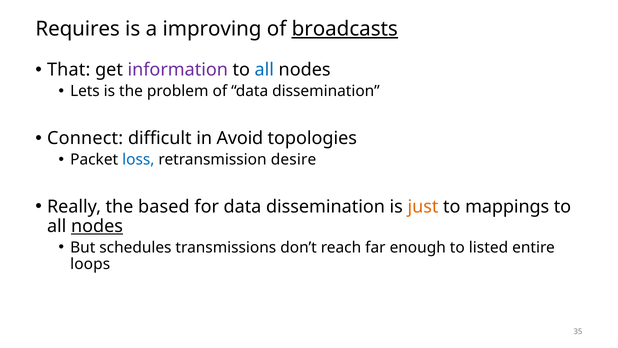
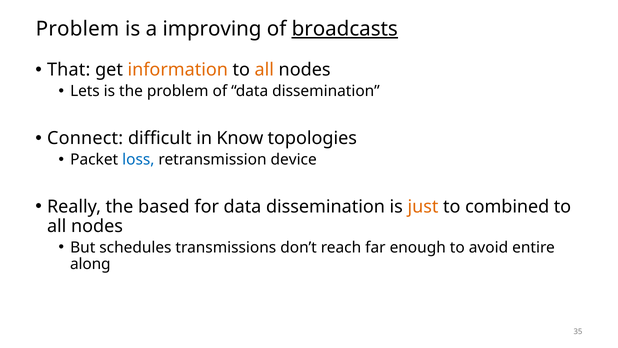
Requires at (78, 29): Requires -> Problem
information colour: purple -> orange
all at (264, 70) colour: blue -> orange
Avoid: Avoid -> Know
desire: desire -> device
mappings: mappings -> combined
nodes at (97, 226) underline: present -> none
listed: listed -> avoid
loops: loops -> along
